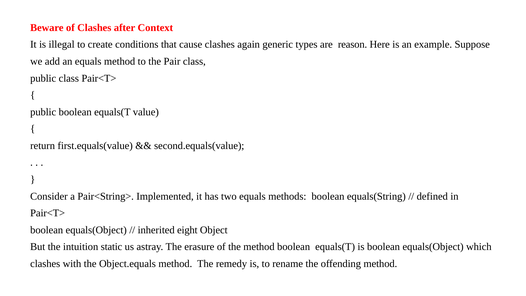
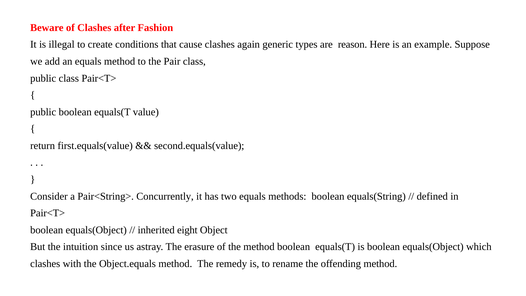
Context: Context -> Fashion
Implemented: Implemented -> Concurrently
static: static -> since
